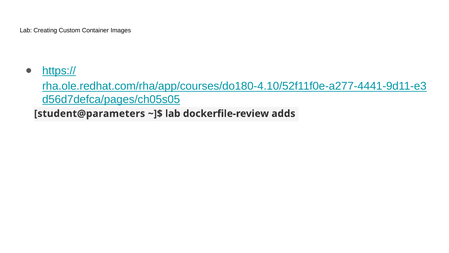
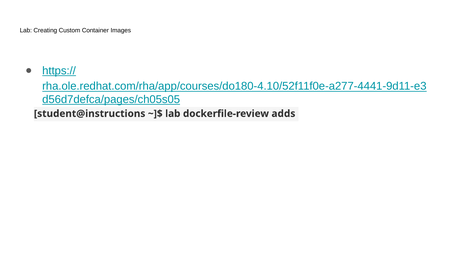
student@parameters: student@parameters -> student@instructions
